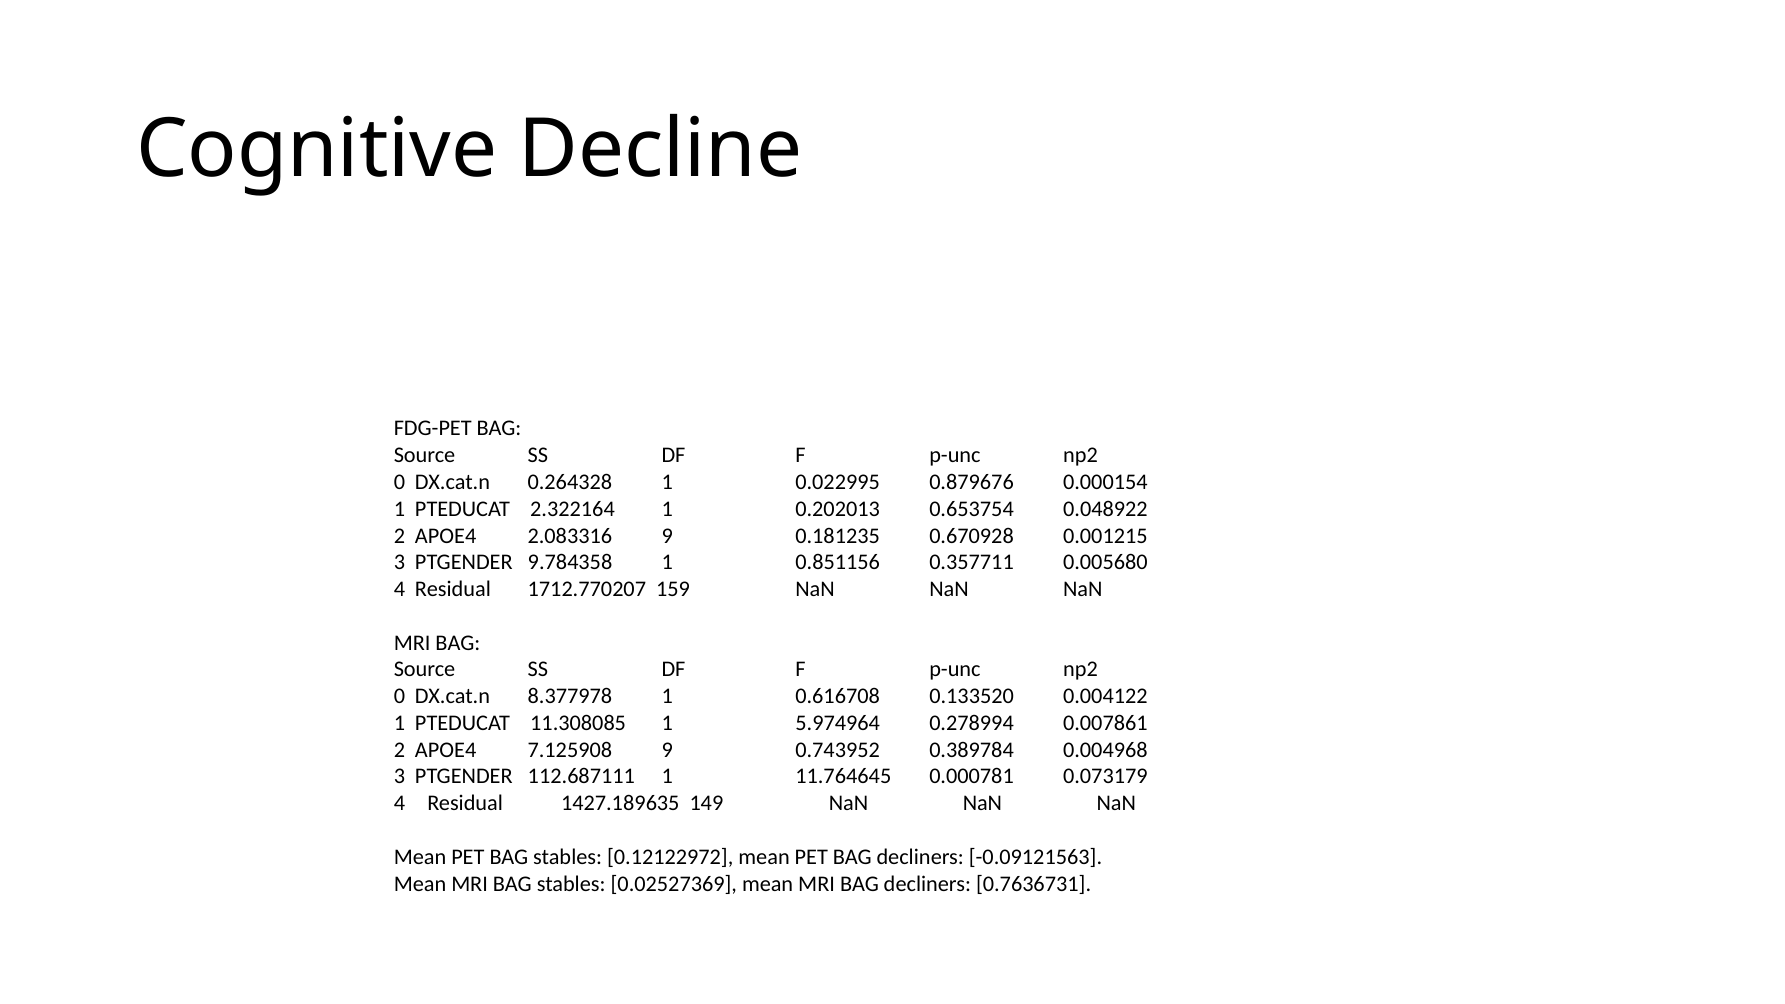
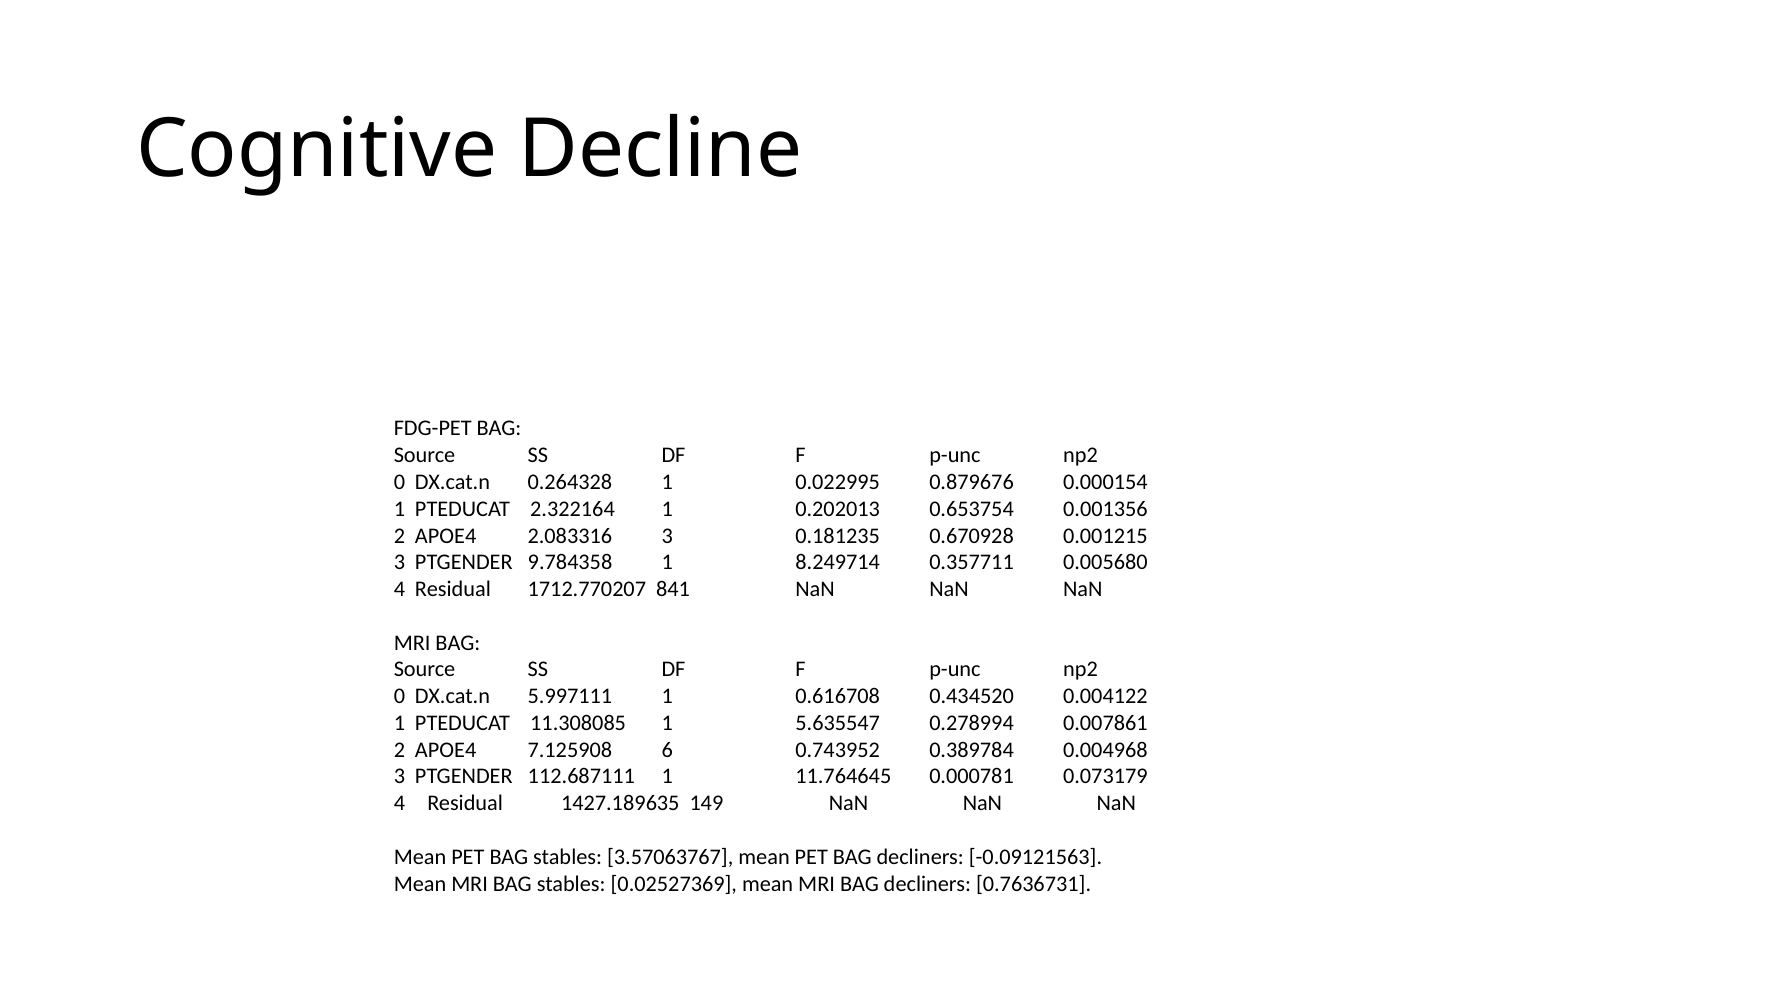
0.048922: 0.048922 -> 0.001356
2.083316 9: 9 -> 3
0.851156: 0.851156 -> 8.249714
159: 159 -> 841
8.377978: 8.377978 -> 5.997111
0.133520: 0.133520 -> 0.434520
5.974964: 5.974964 -> 5.635547
7.125908 9: 9 -> 6
0.12122972: 0.12122972 -> 3.57063767
